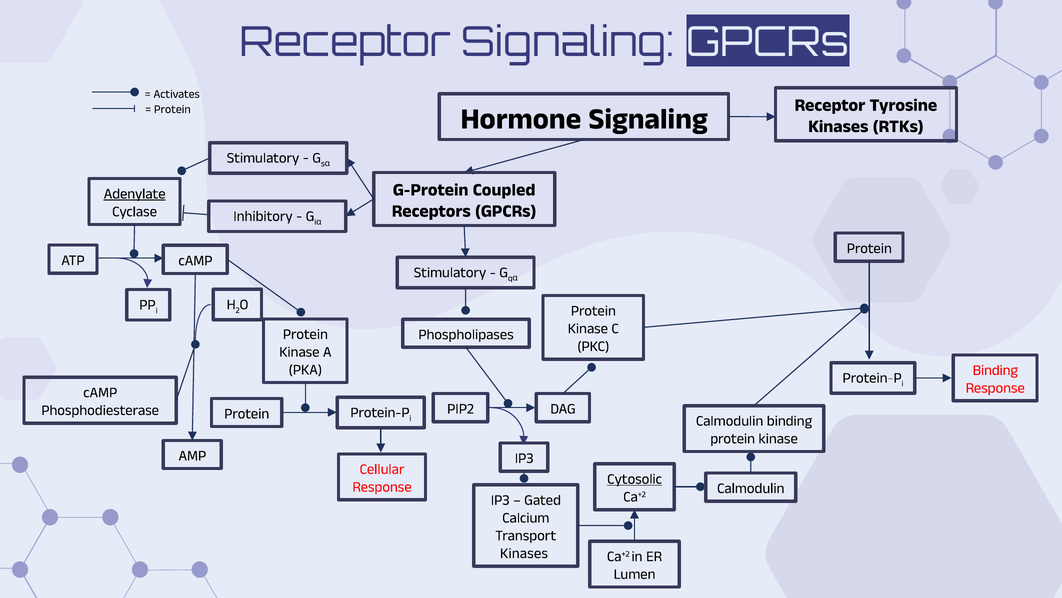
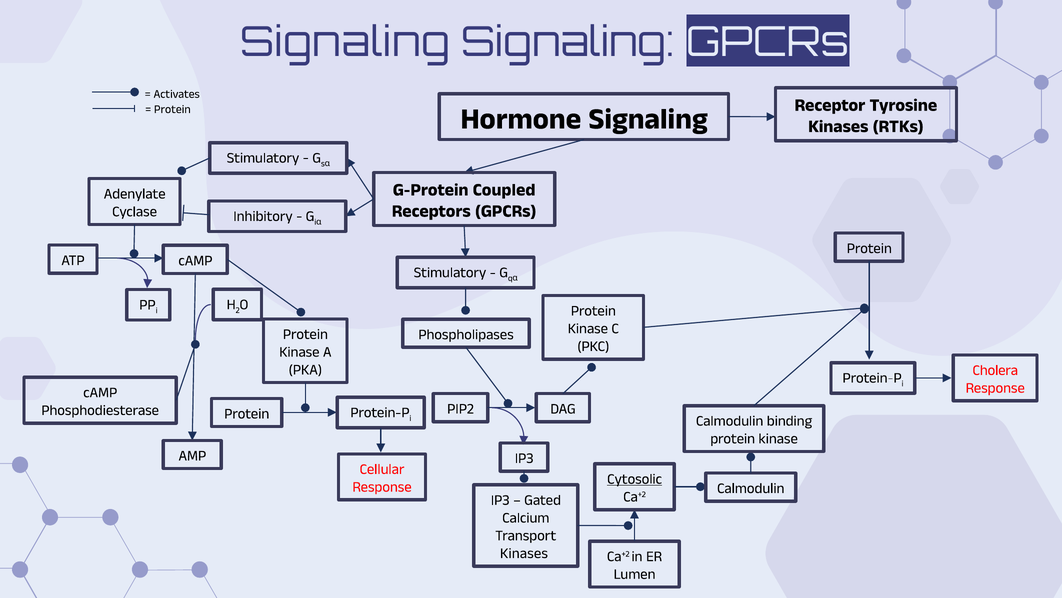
Receptor at (346, 42): Receptor -> Signaling
Adenylate underline: present -> none
Binding at (995, 370): Binding -> Cholera
